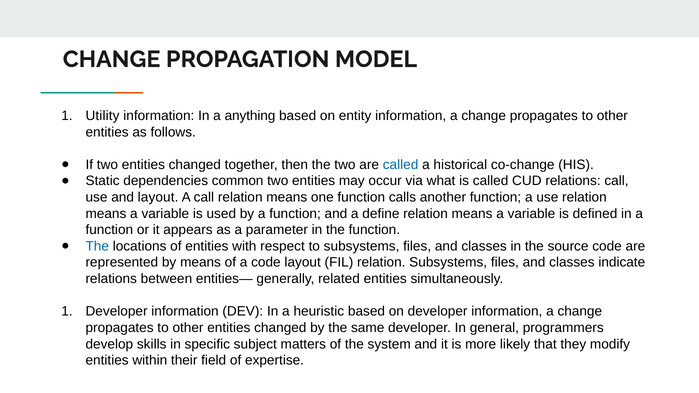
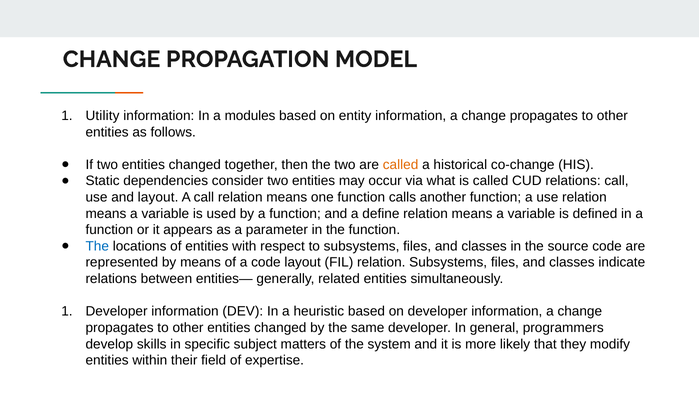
anything: anything -> modules
called at (401, 165) colour: blue -> orange
common: common -> consider
